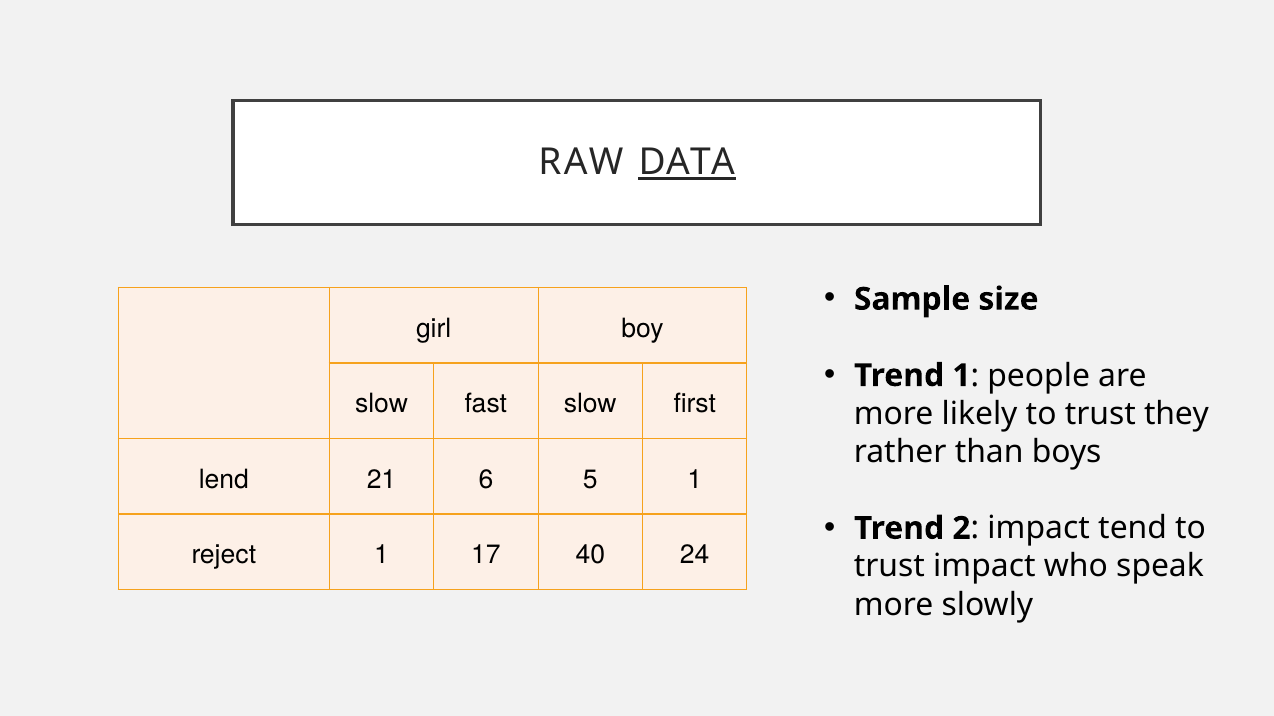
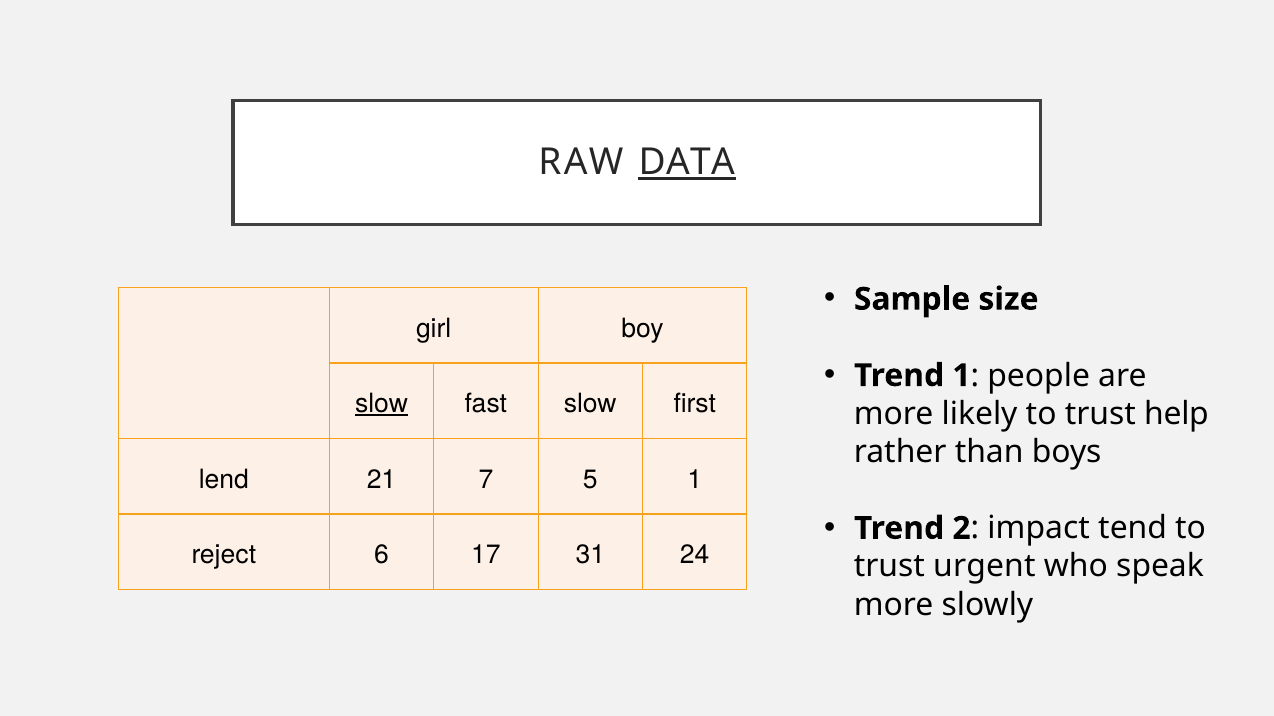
slow at (382, 404) underline: none -> present
they: they -> help
6: 6 -> 7
reject 1: 1 -> 6
40: 40 -> 31
trust impact: impact -> urgent
